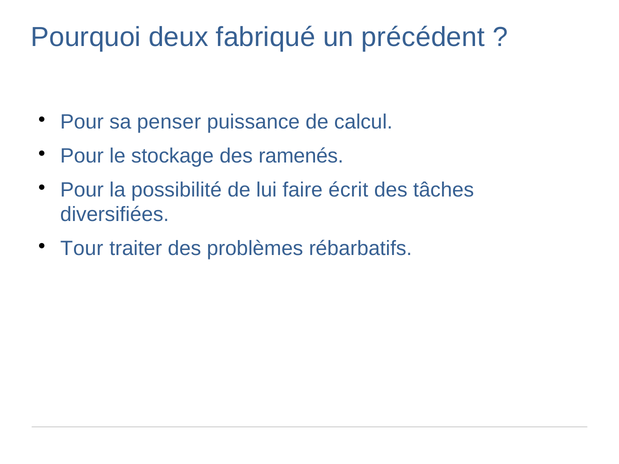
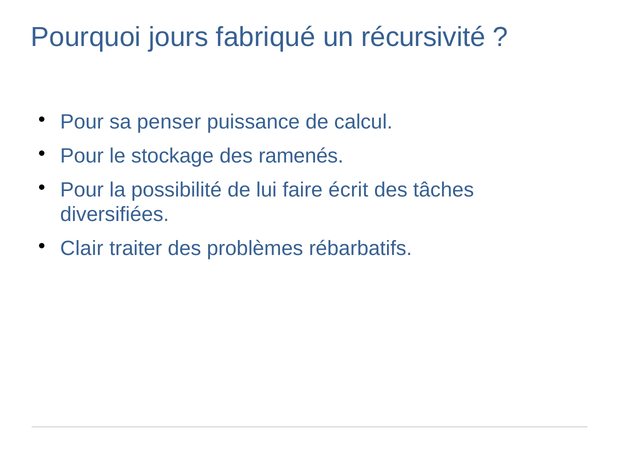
deux: deux -> jours
précédent: précédent -> récursivité
Tour: Tour -> Clair
